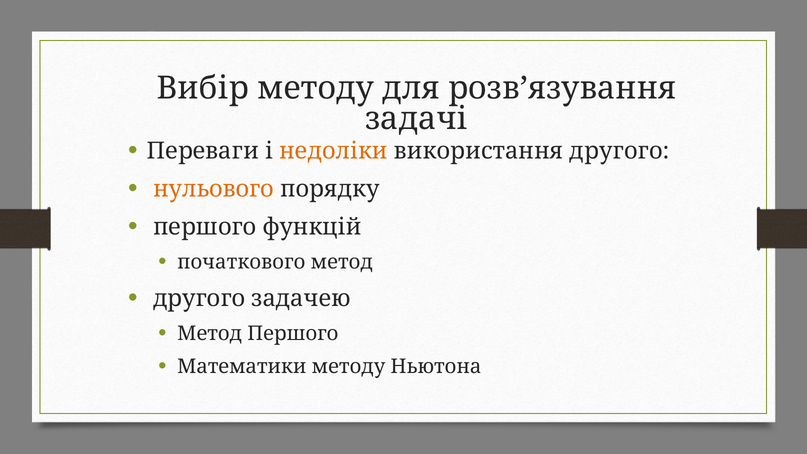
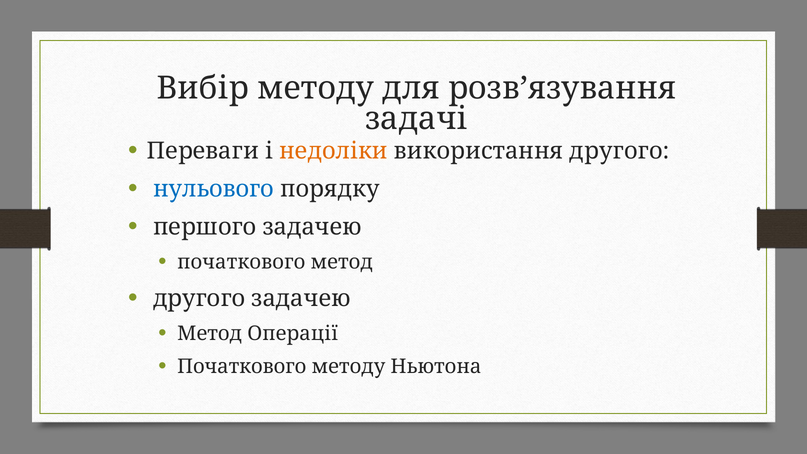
нульового colour: orange -> blue
першого функцій: функцій -> задачею
Метод Першого: Першого -> Операції
Математики at (242, 367): Математики -> Початкового
